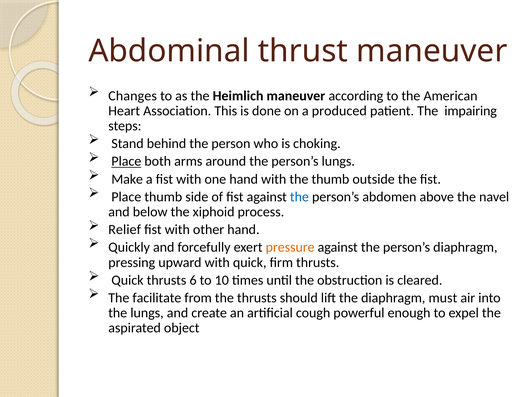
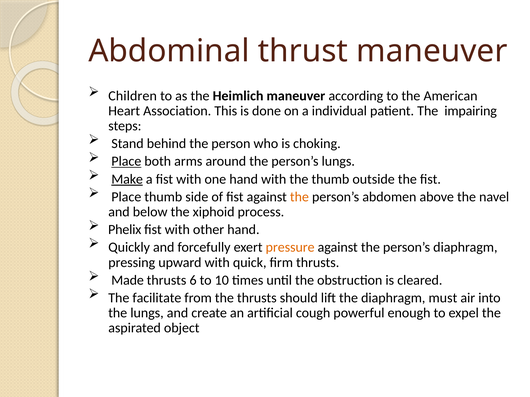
Changes: Changes -> Children
produced: produced -> individual
Make underline: none -> present
the at (299, 197) colour: blue -> orange
Relief: Relief -> Phelix
Quick at (127, 280): Quick -> Made
